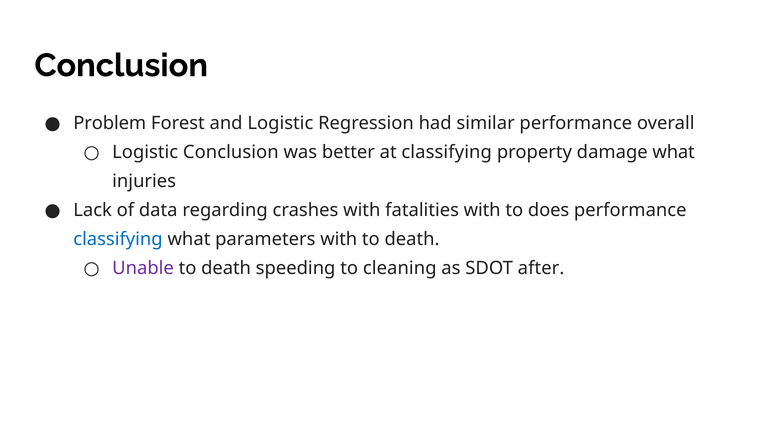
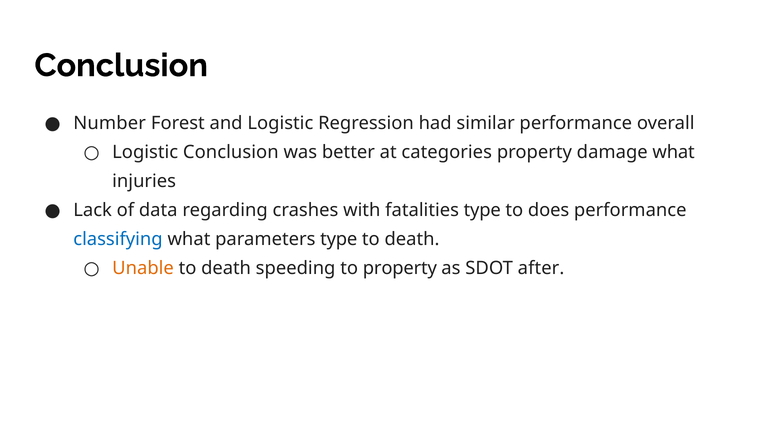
Problem: Problem -> Number
at classifying: classifying -> categories
fatalities with: with -> type
parameters with: with -> type
Unable colour: purple -> orange
to cleaning: cleaning -> property
